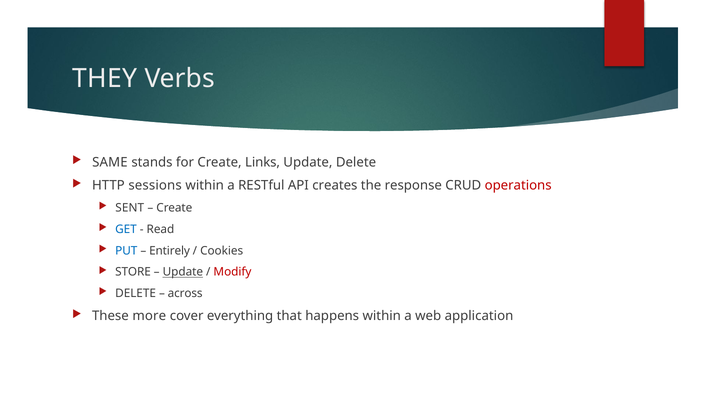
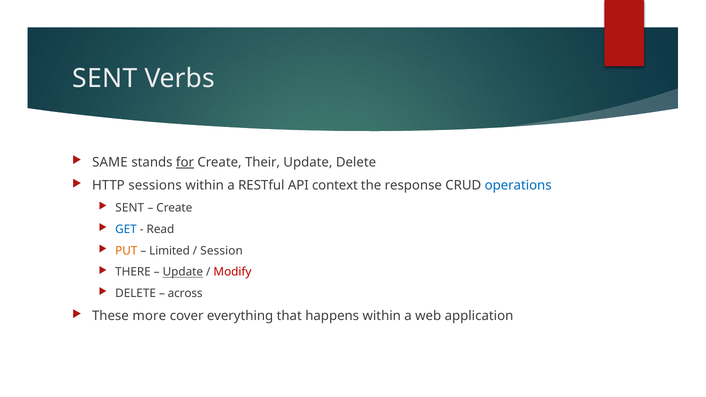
THEY at (105, 79): THEY -> SENT
for underline: none -> present
Links: Links -> Their
creates: creates -> context
operations colour: red -> blue
PUT colour: blue -> orange
Entirely: Entirely -> Limited
Cookies: Cookies -> Session
STORE: STORE -> THERE
